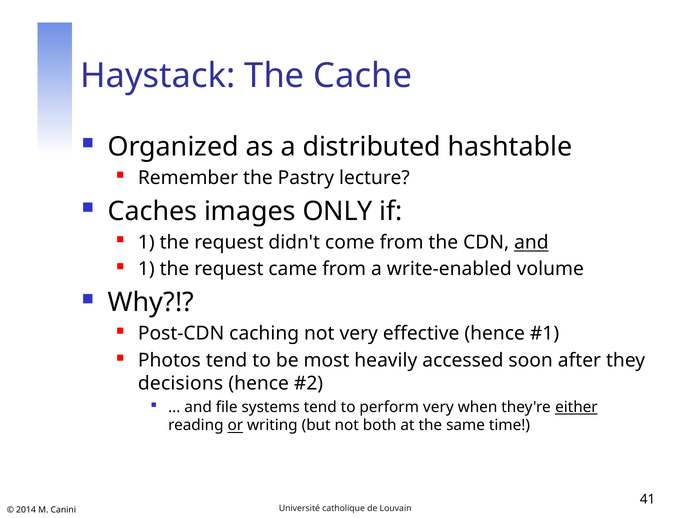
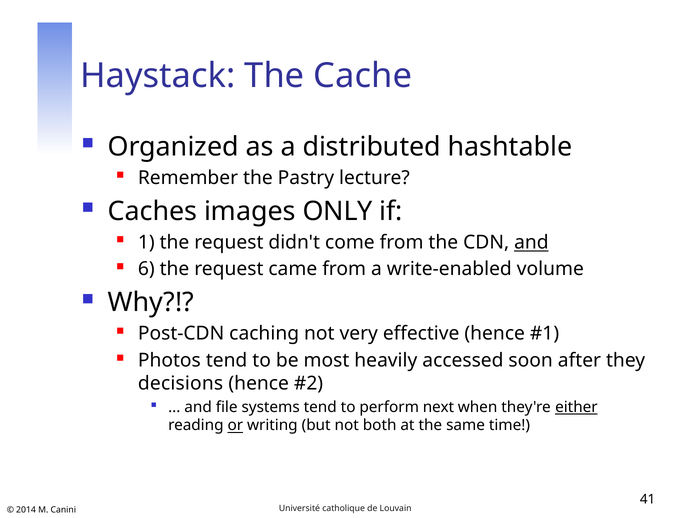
1 at (146, 269): 1 -> 6
perform very: very -> next
